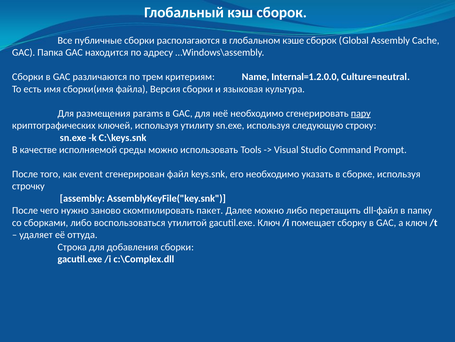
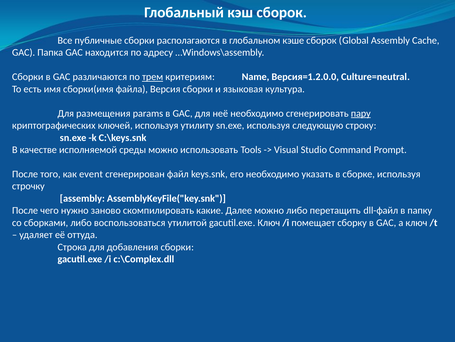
трем underline: none -> present
Internal=1.2.0.0: Internal=1.2.0.0 -> Версия=1.2.0.0
пакет: пакет -> какие
